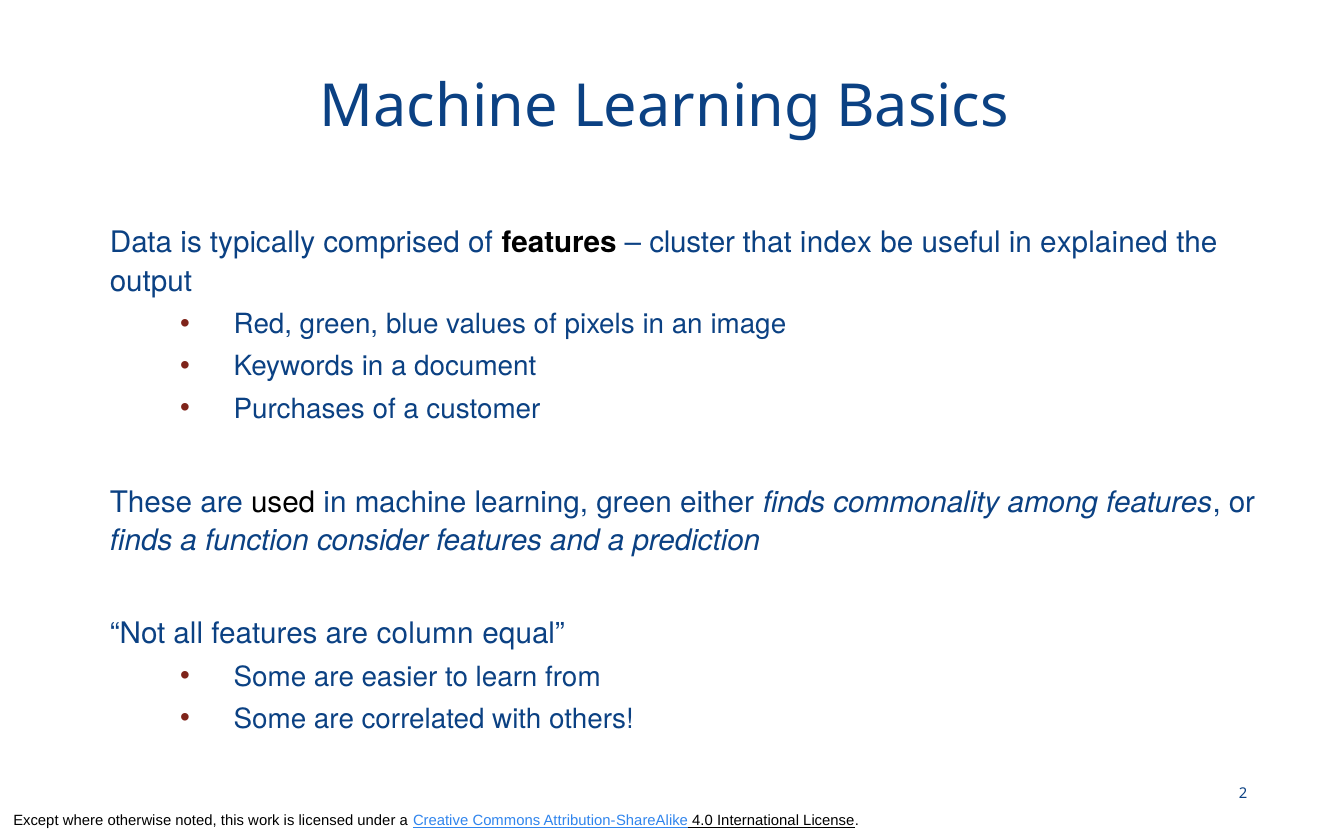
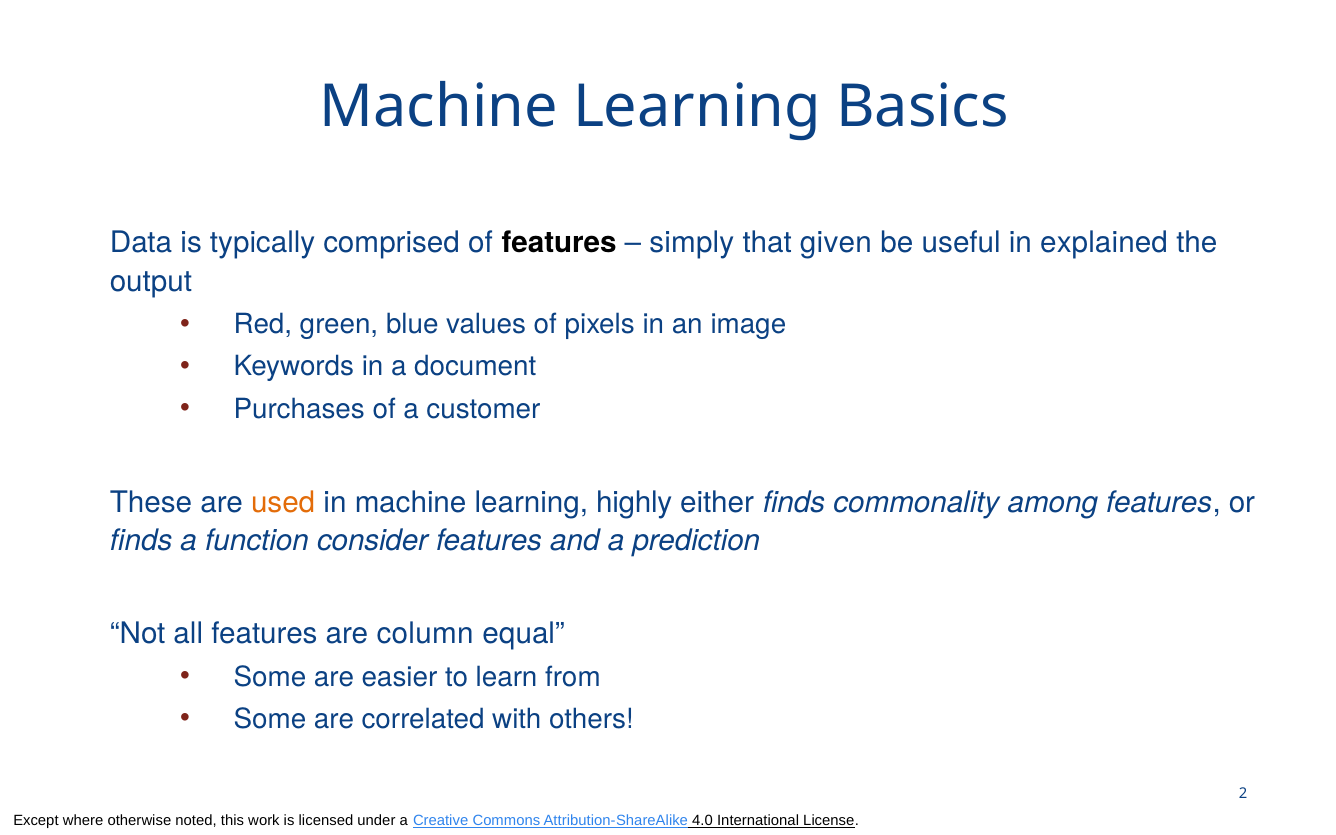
cluster: cluster -> simply
index: index -> given
used colour: black -> orange
learning green: green -> highly
